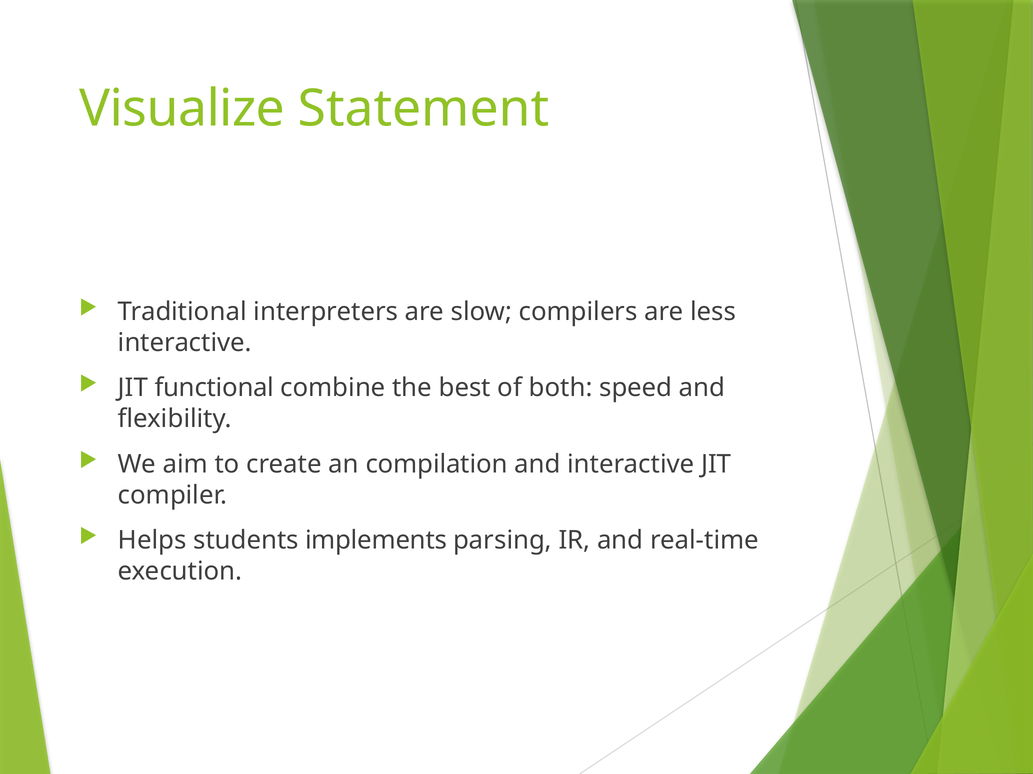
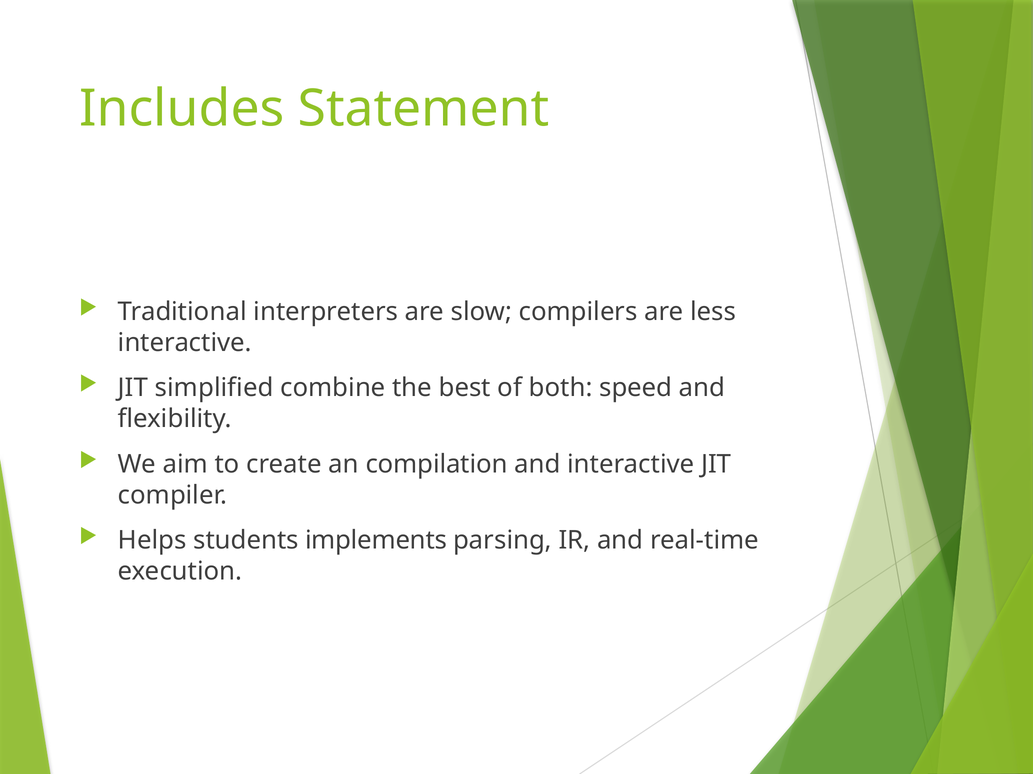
Visualize: Visualize -> Includes
functional: functional -> simplified
